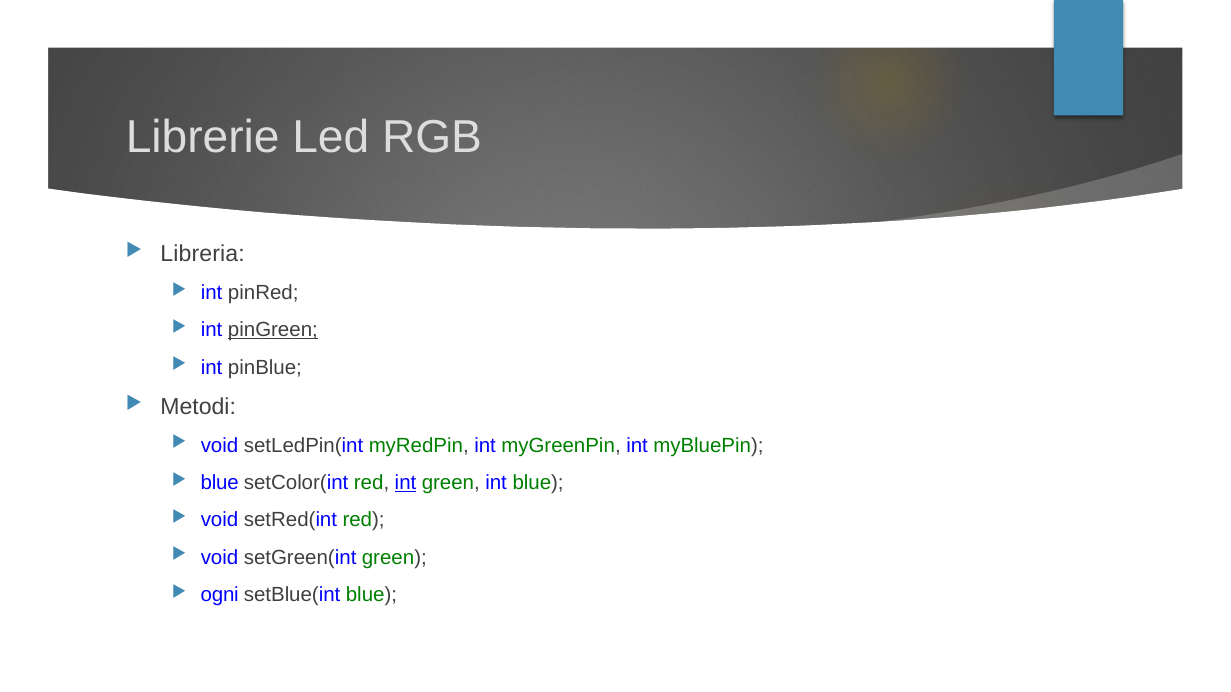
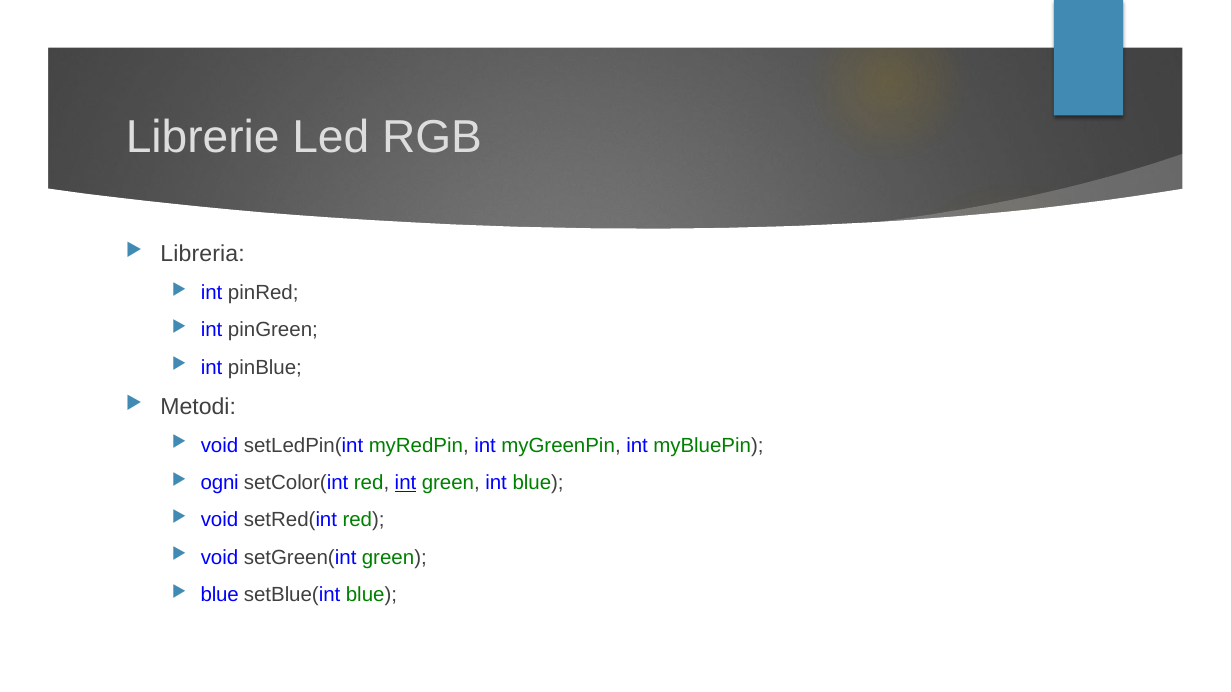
pinGreen underline: present -> none
blue at (220, 483): blue -> ogni
ogni at (220, 595): ogni -> blue
